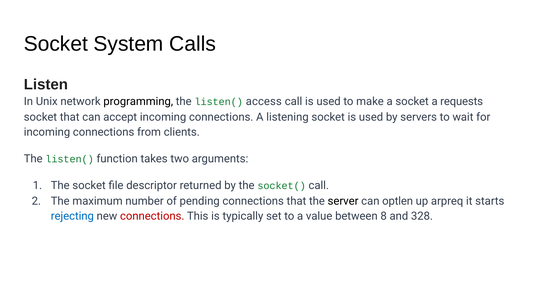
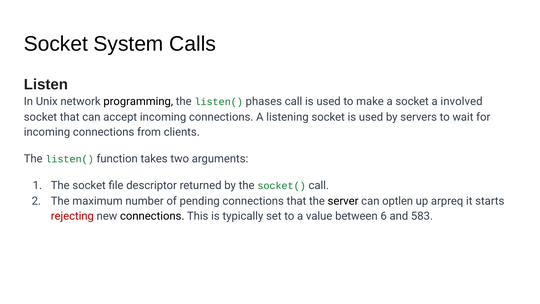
access: access -> phases
requests: requests -> involved
rejecting colour: blue -> red
connections at (152, 216) colour: red -> black
8: 8 -> 6
328: 328 -> 583
